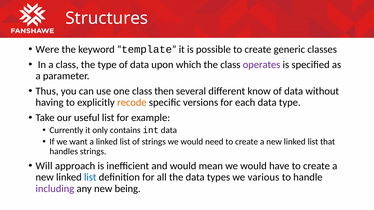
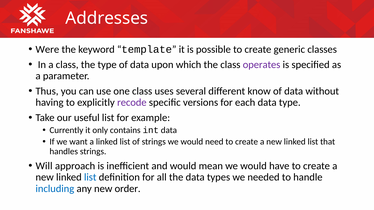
Structures: Structures -> Addresses
then: then -> uses
recode colour: orange -> purple
various: various -> needed
including colour: purple -> blue
being: being -> order
